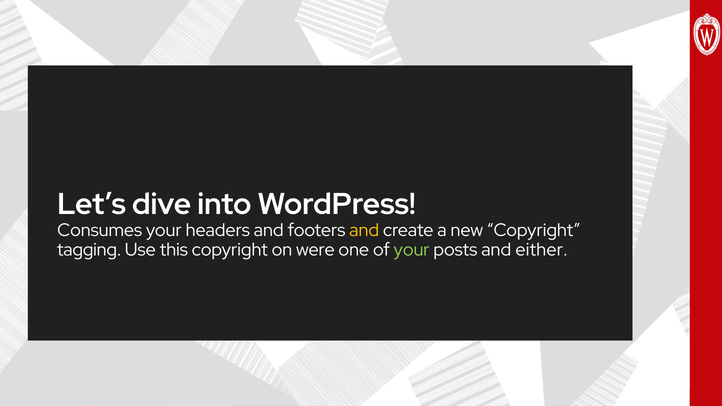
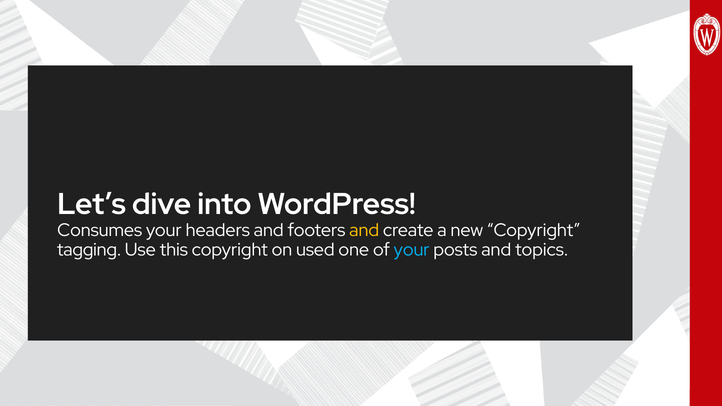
were: were -> used
your at (412, 250) colour: light green -> light blue
either: either -> topics
